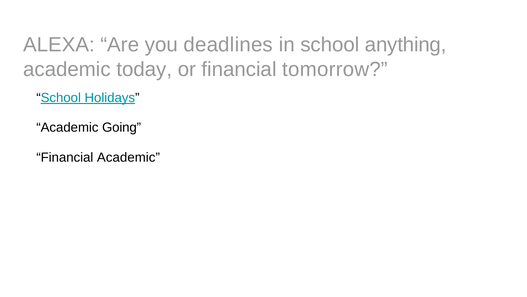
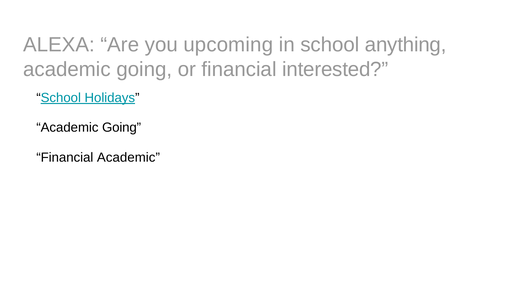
deadlines: deadlines -> upcoming
today at (144, 69): today -> going
tomorrow: tomorrow -> interested
